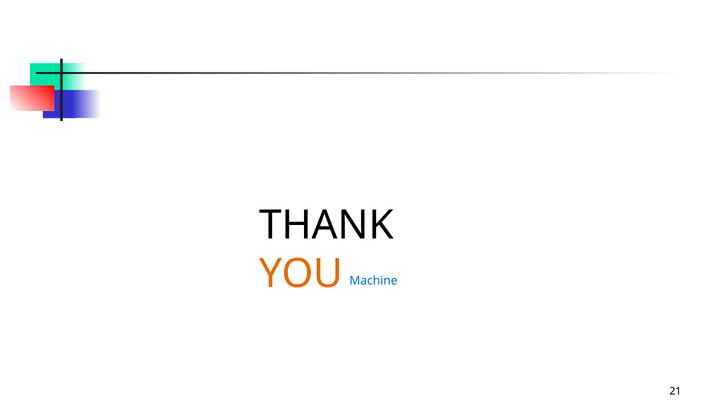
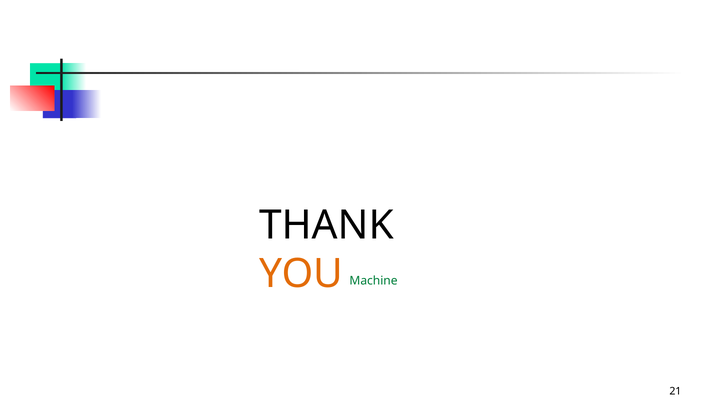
Machine colour: blue -> green
